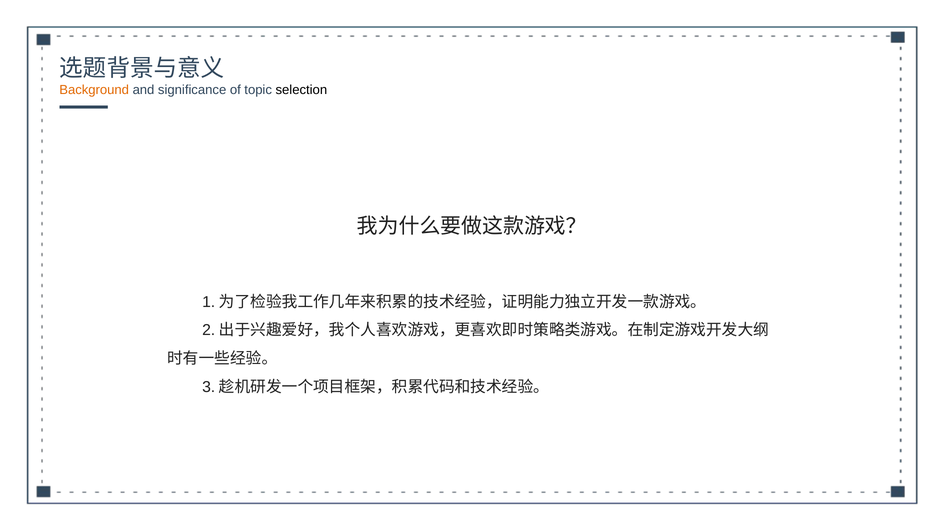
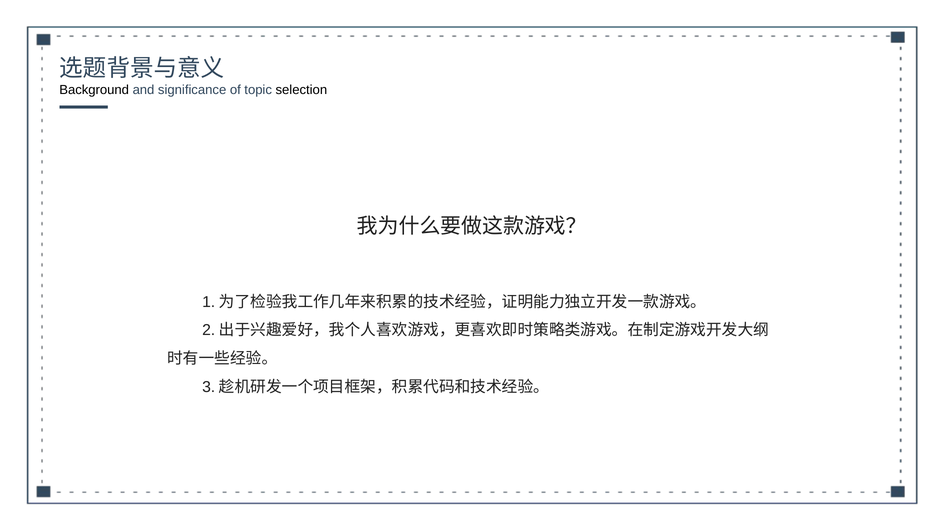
Background colour: orange -> black
